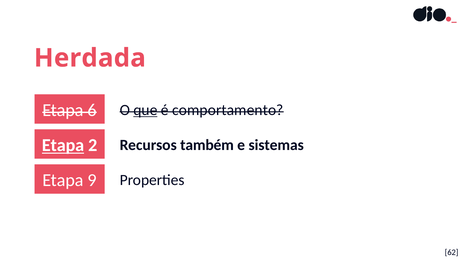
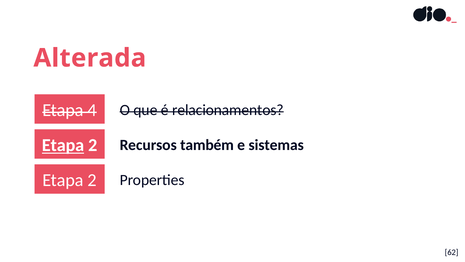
Herdada: Herdada -> Alterada
6: 6 -> 4
que underline: present -> none
comportamento: comportamento -> relacionamentos
9 at (92, 180): 9 -> 2
